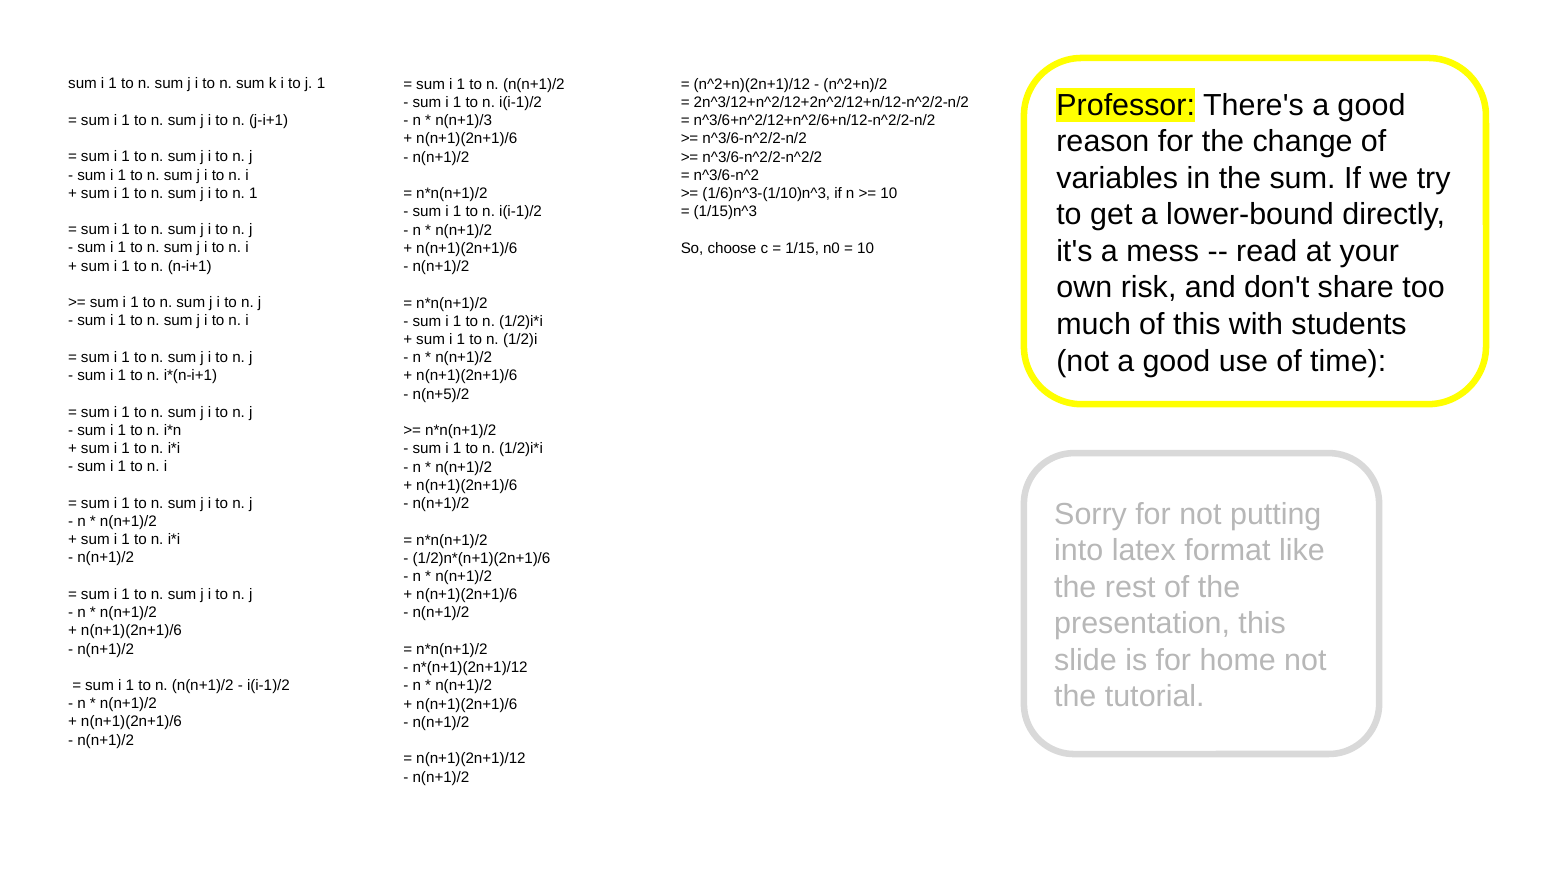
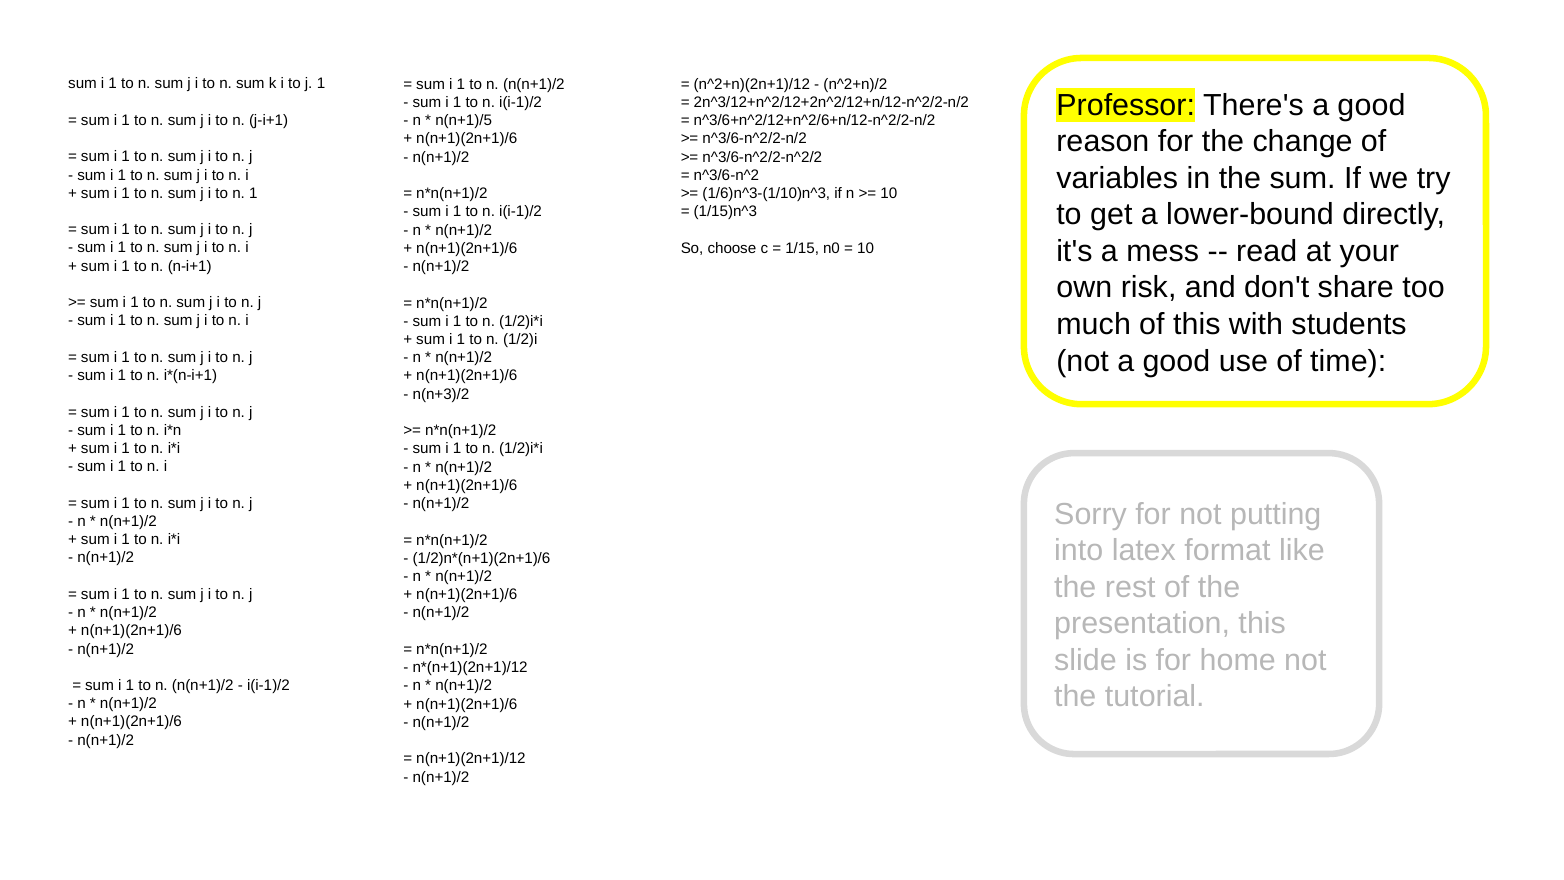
n(n+1)/3: n(n+1)/3 -> n(n+1)/5
n(n+5)/2: n(n+5)/2 -> n(n+3)/2
